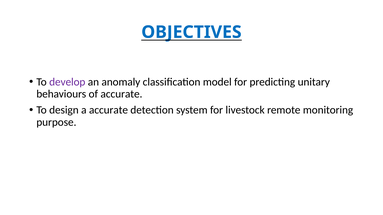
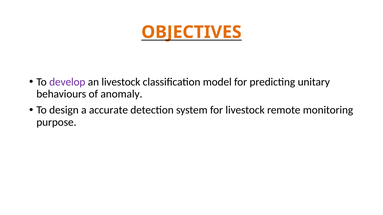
OBJECTIVES colour: blue -> orange
an anomaly: anomaly -> livestock
of accurate: accurate -> anomaly
